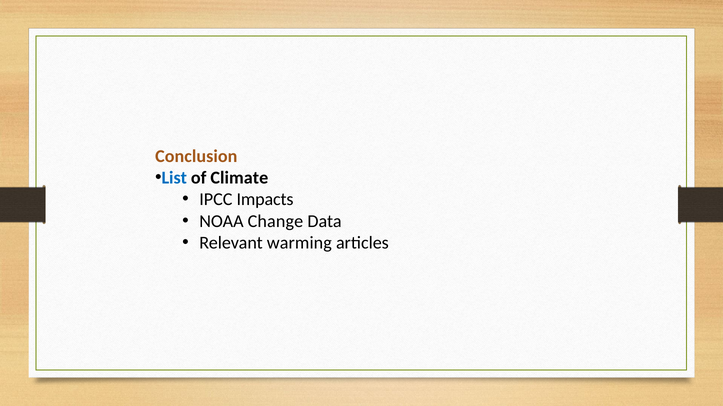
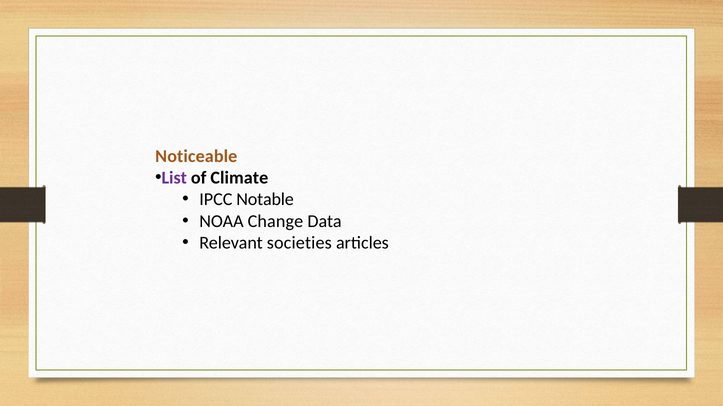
Conclusion: Conclusion -> Noticeable
List colour: blue -> purple
Impacts: Impacts -> Notable
warming: warming -> societies
